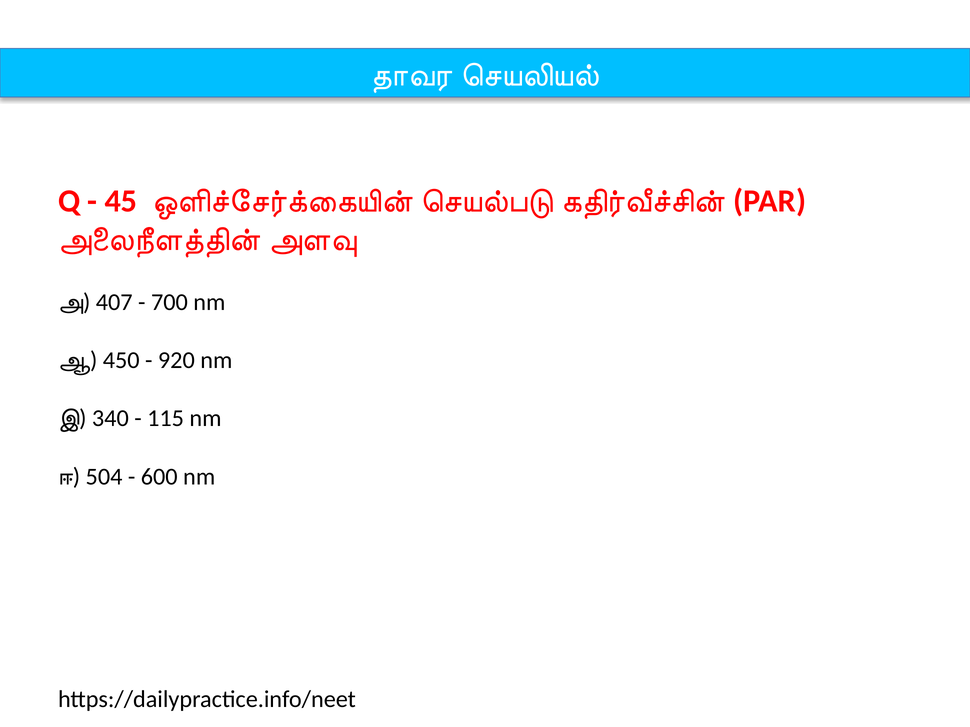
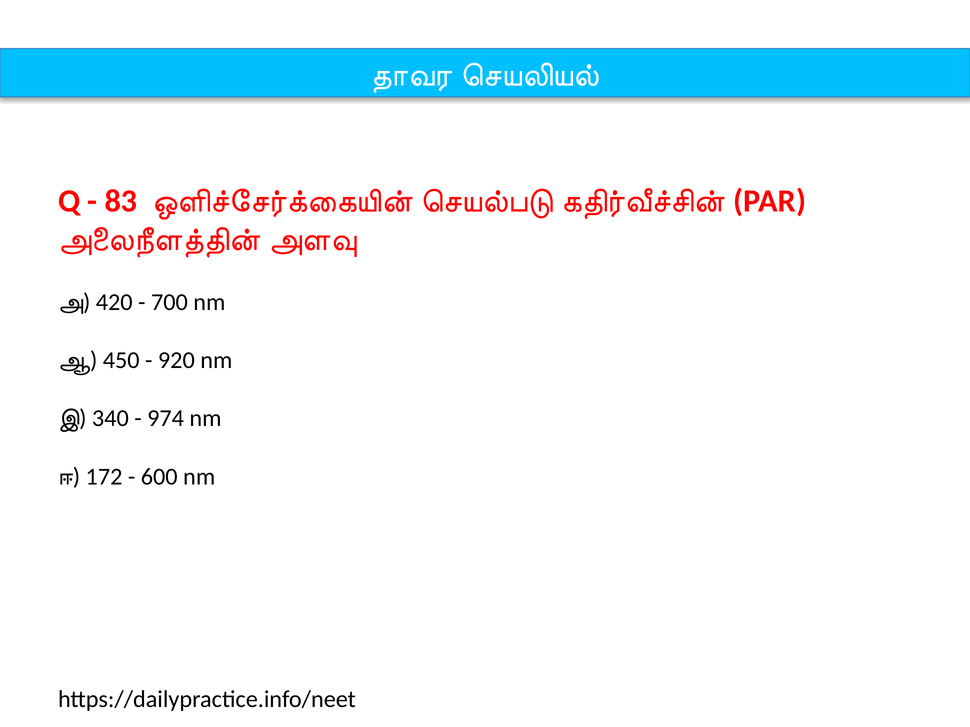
45: 45 -> 83
407: 407 -> 420
115: 115 -> 974
504: 504 -> 172
